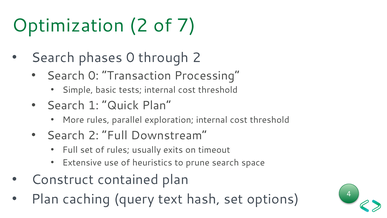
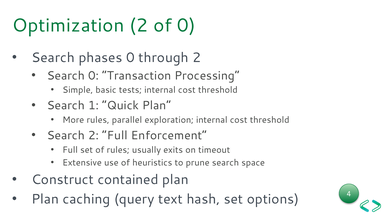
of 7: 7 -> 0
Downstream: Downstream -> Enforcement
